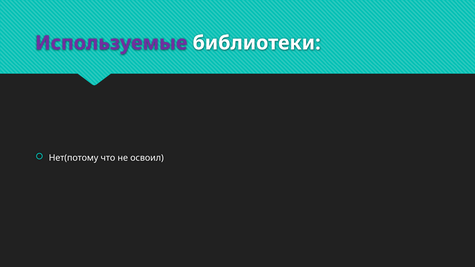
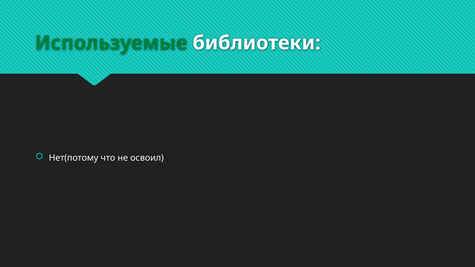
Используемые colour: purple -> green
